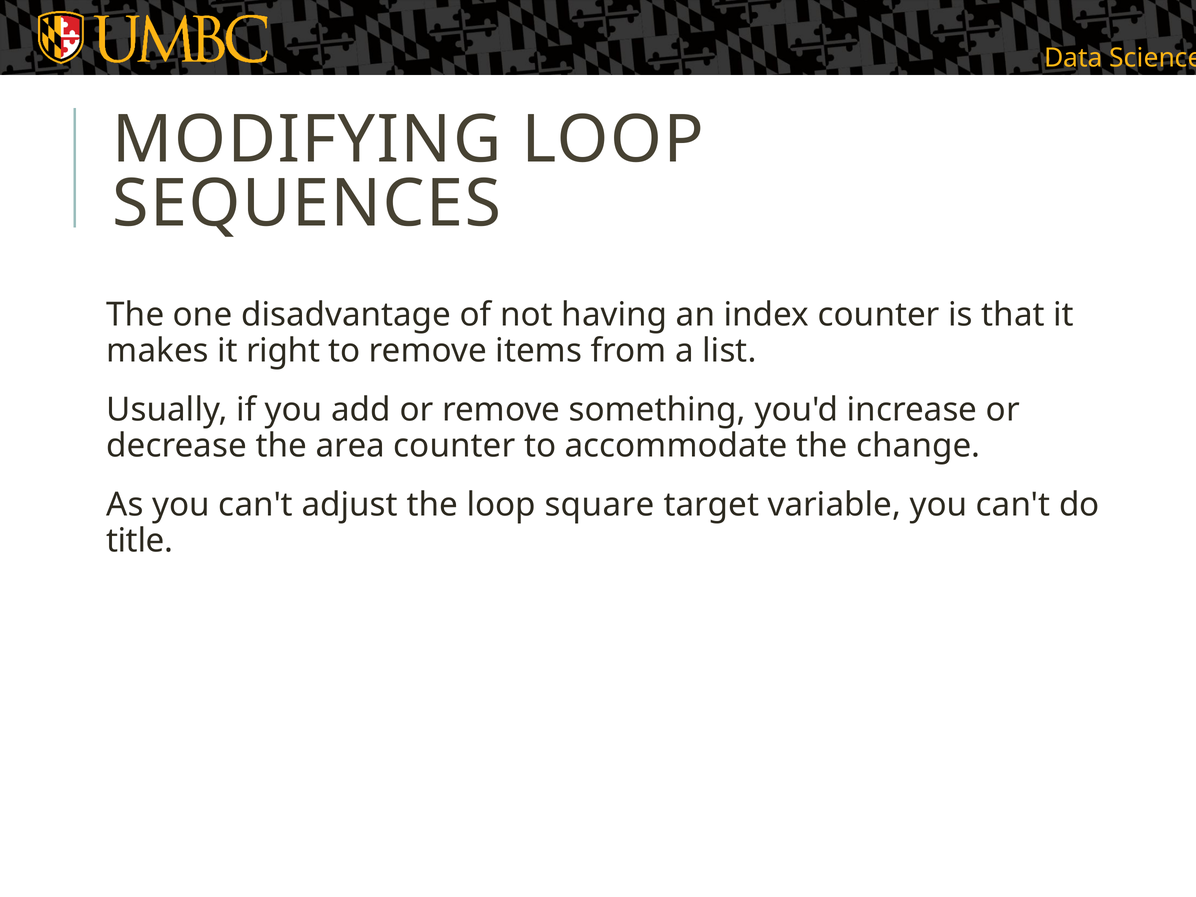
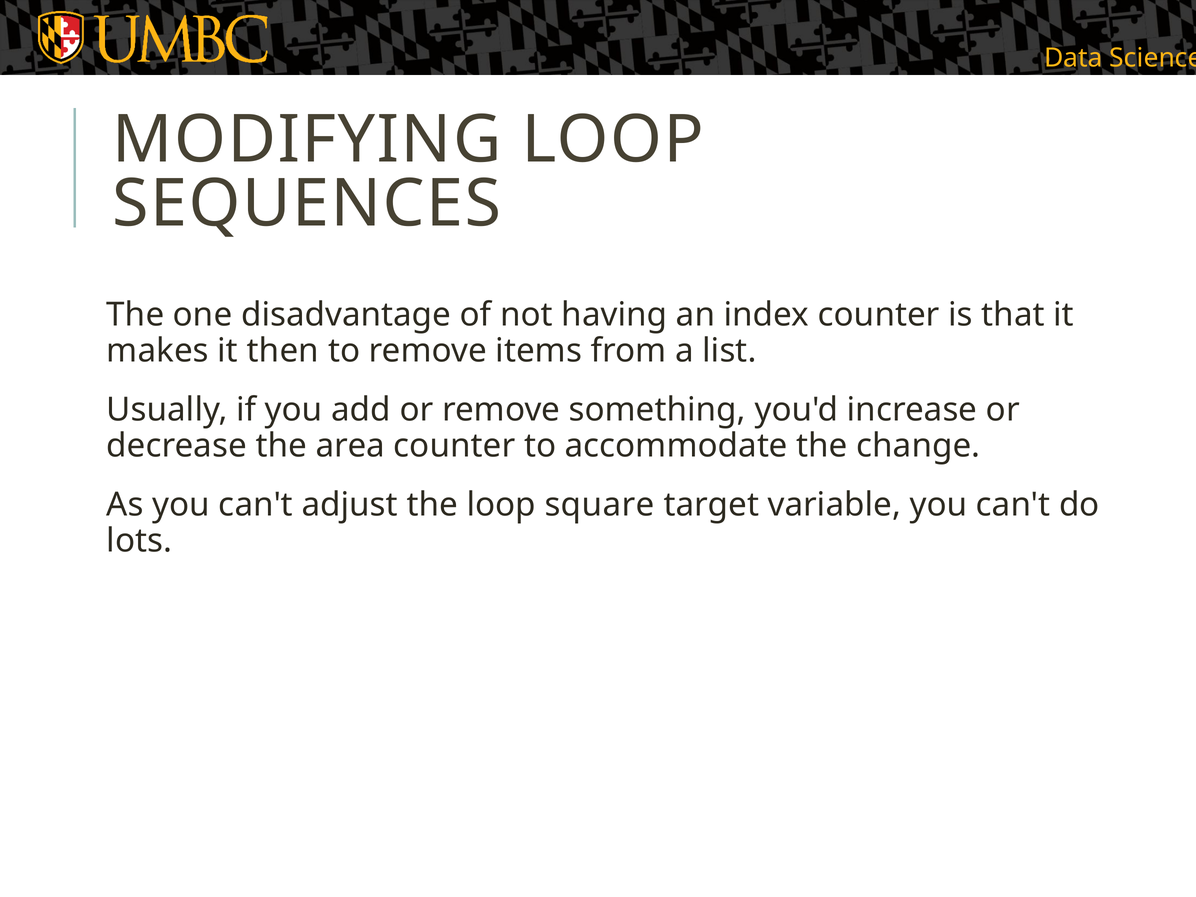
right: right -> then
title: title -> lots
